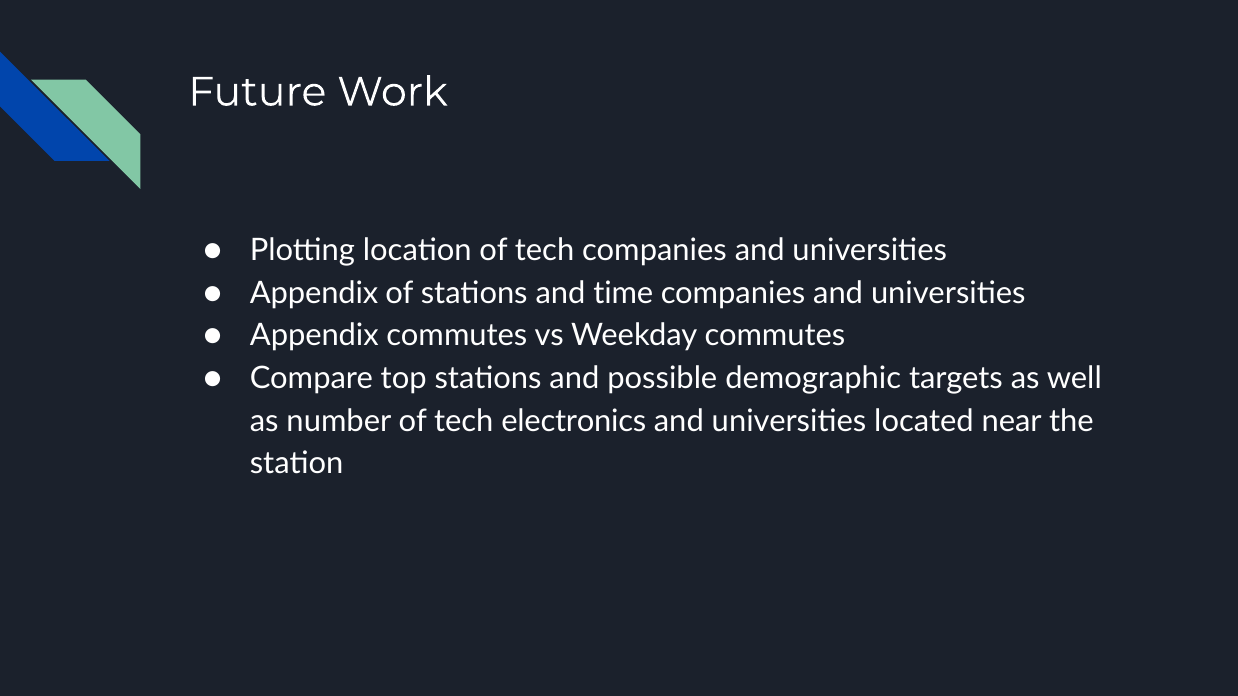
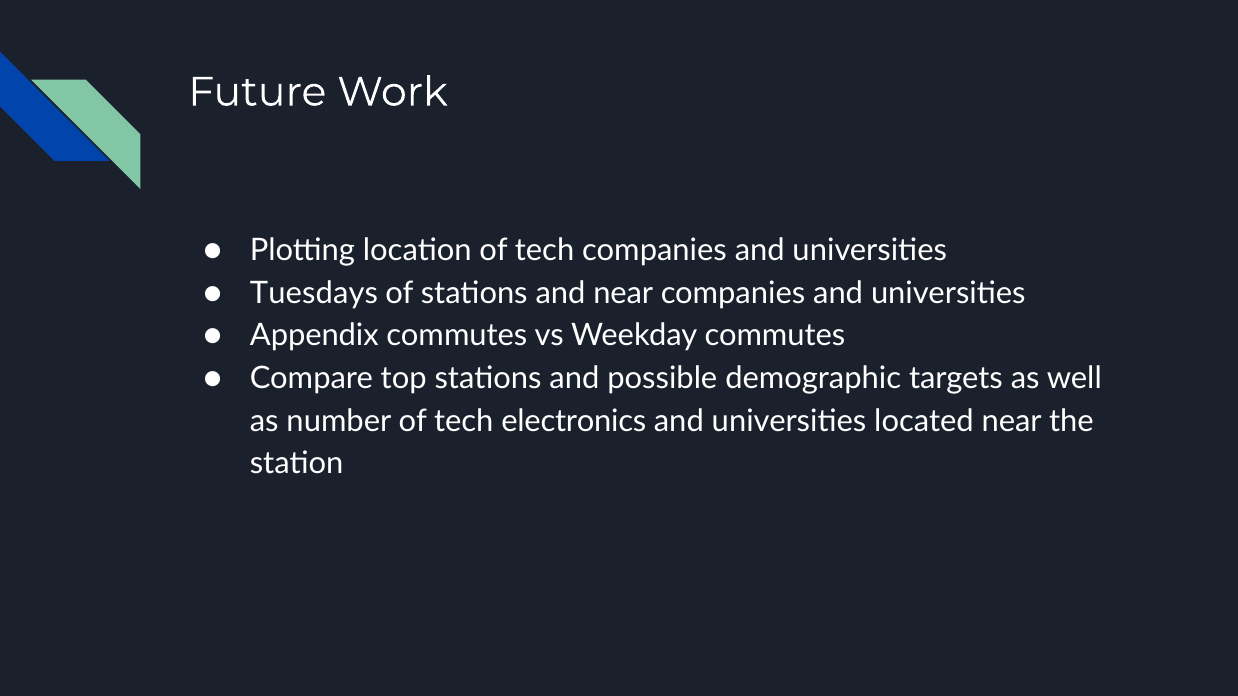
Appendix at (314, 293): Appendix -> Tuesdays
and time: time -> near
